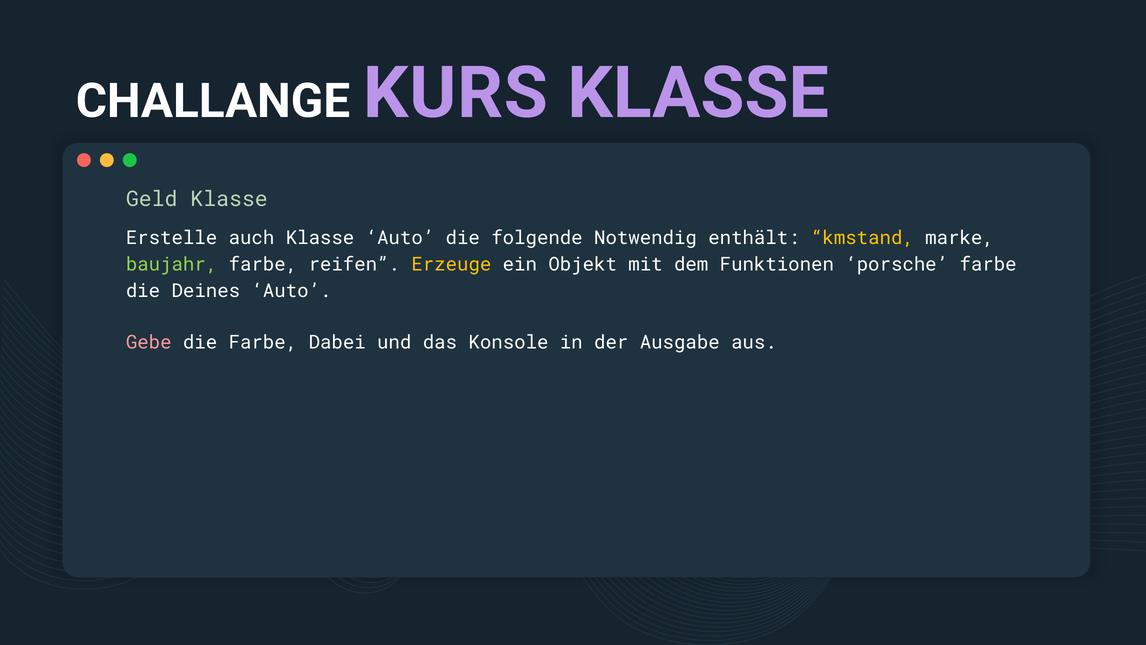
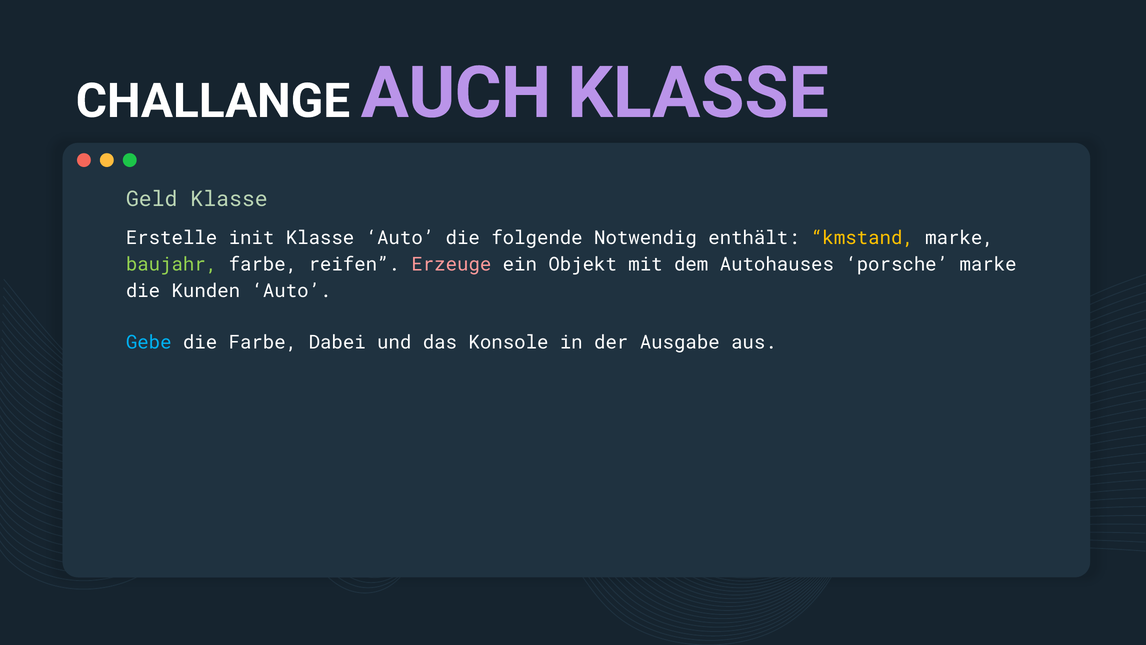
KURS: KURS -> AUCH
auch: auch -> init
Erzeuge colour: yellow -> pink
Funktionen: Funktionen -> Autohauses
porsche farbe: farbe -> marke
Deines: Deines -> Kunden
Gebe colour: pink -> light blue
